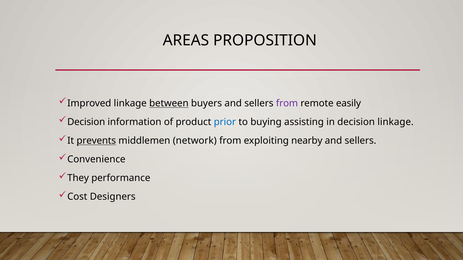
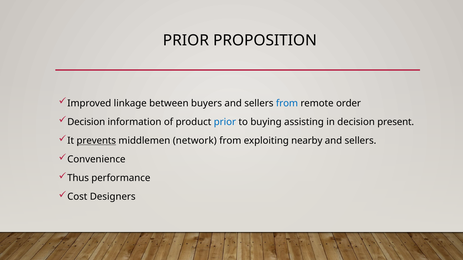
AREAS at (186, 41): AREAS -> PRIOR
between underline: present -> none
from at (287, 103) colour: purple -> blue
easily: easily -> order
decision linkage: linkage -> present
They: They -> Thus
